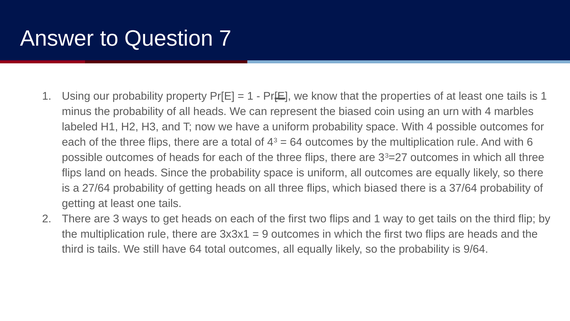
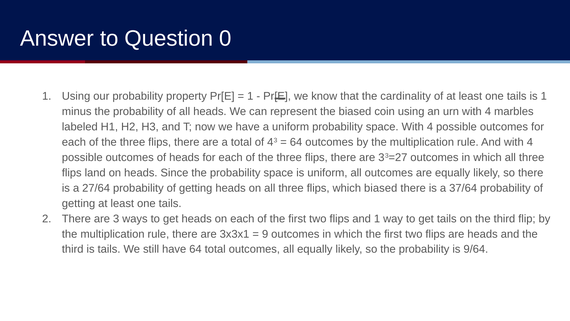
7: 7 -> 0
properties: properties -> cardinality
And with 6: 6 -> 4
